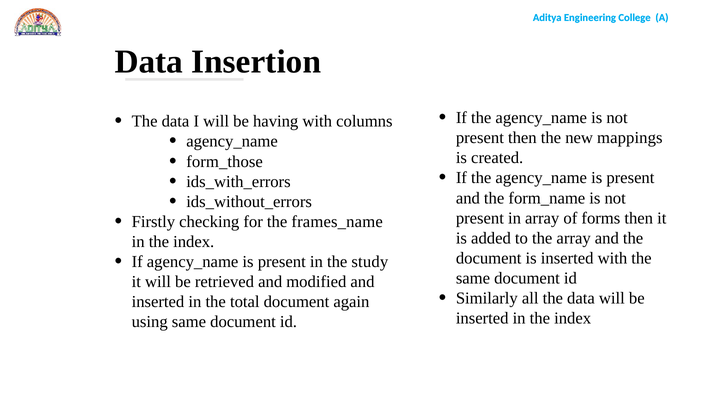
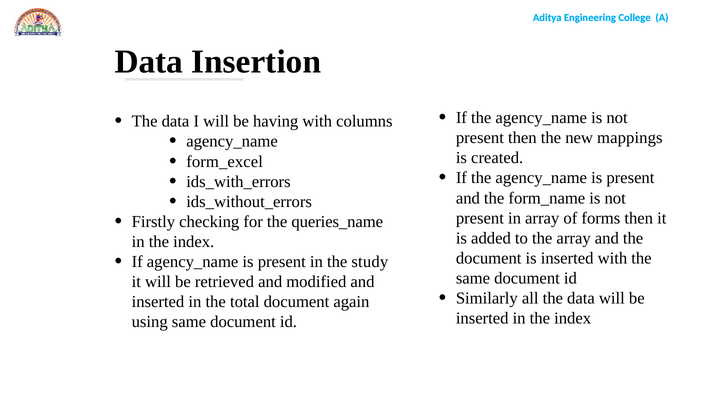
form_those: form_those -> form_excel
frames_name: frames_name -> queries_name
